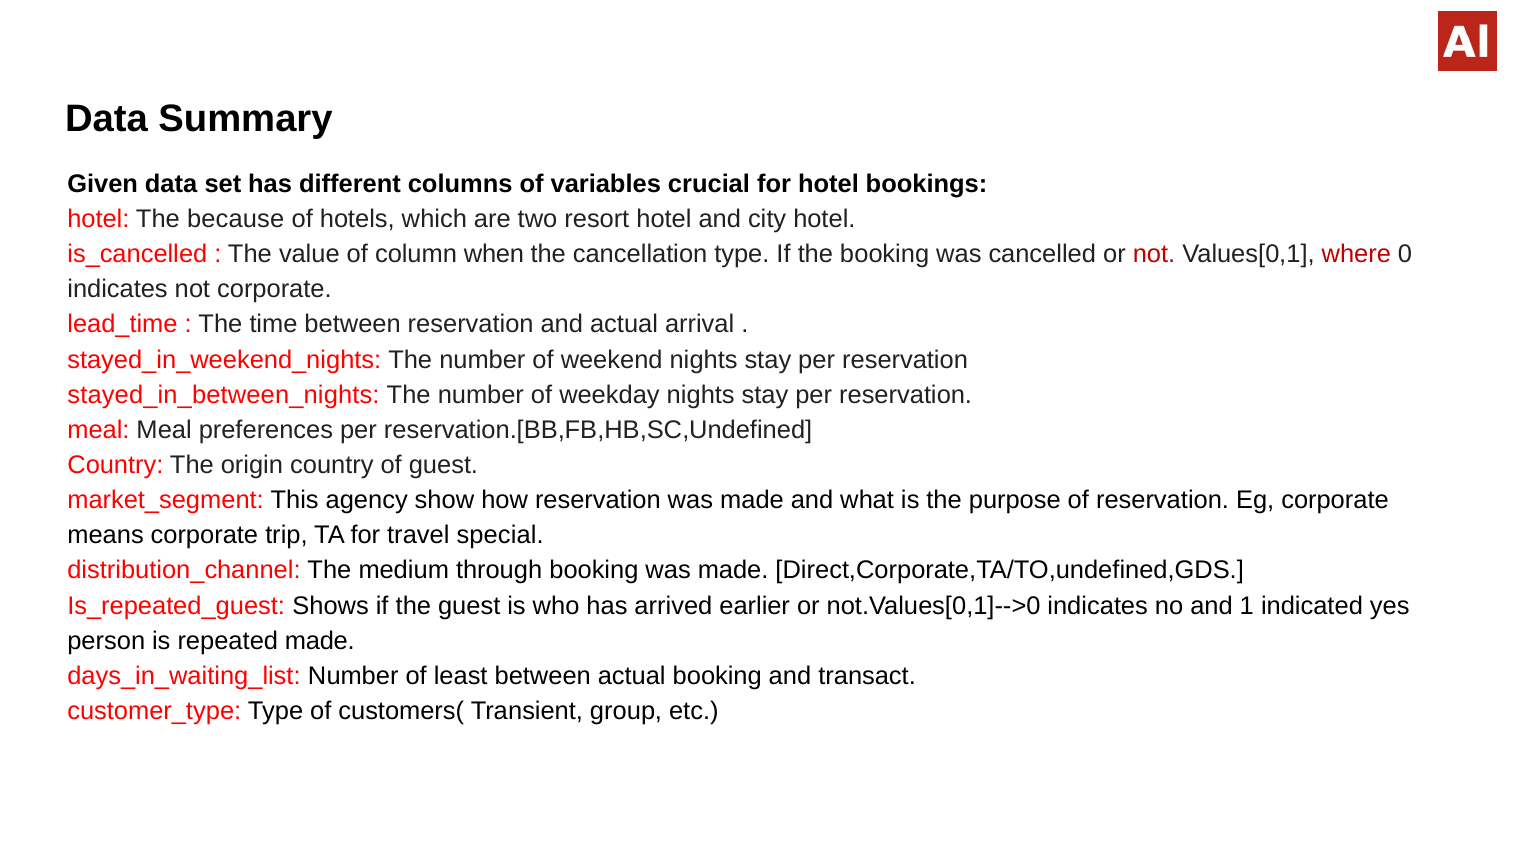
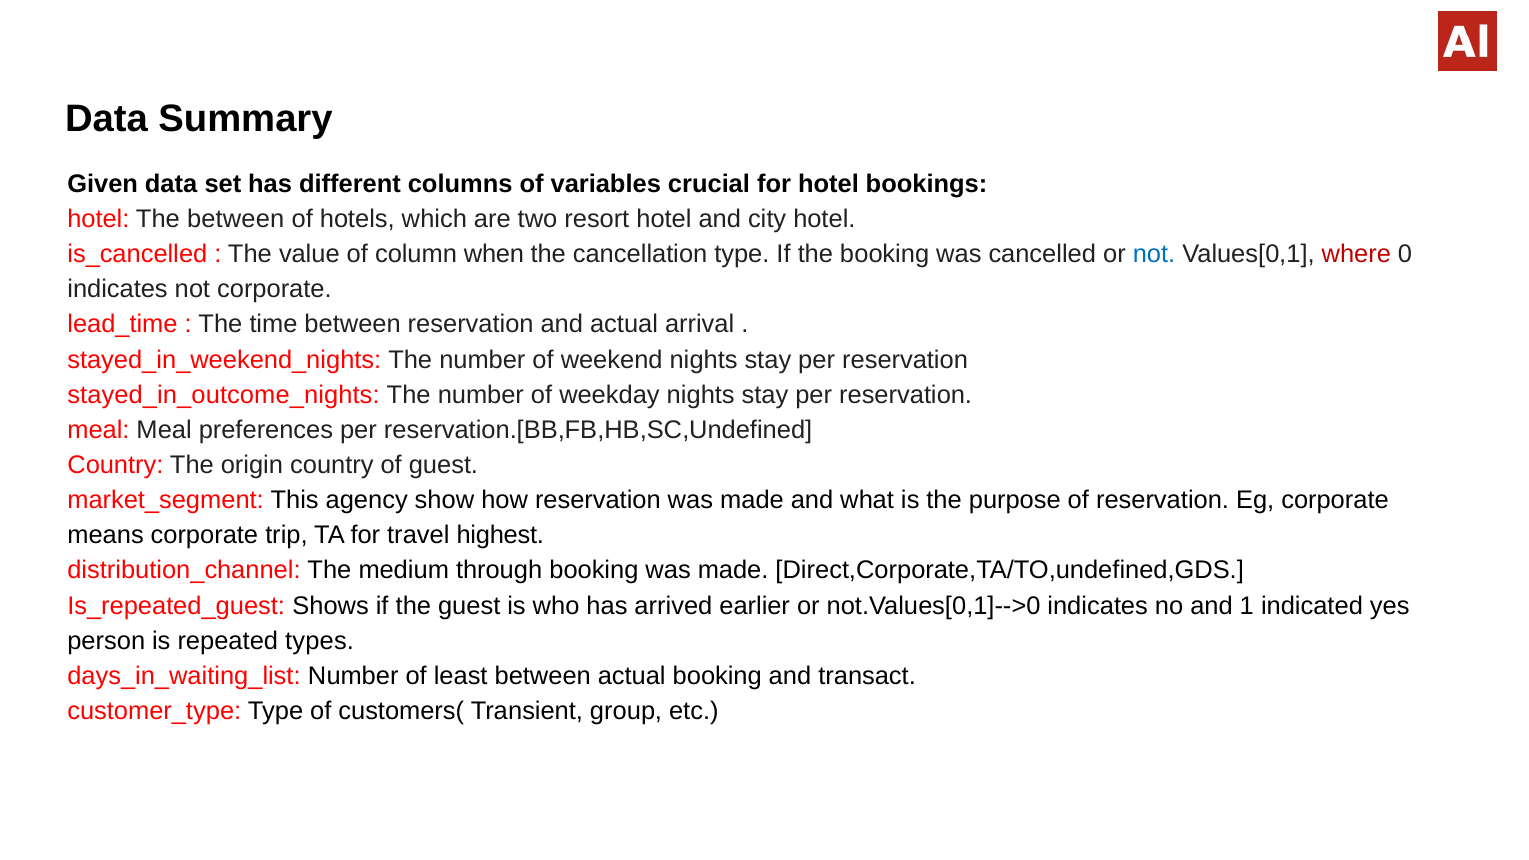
The because: because -> between
not at (1154, 254) colour: red -> blue
stayed_in_between_nights: stayed_in_between_nights -> stayed_in_outcome_nights
special: special -> highest
repeated made: made -> types
